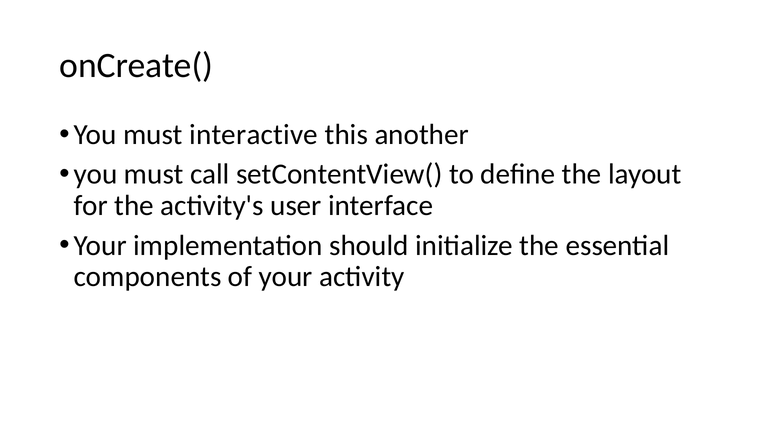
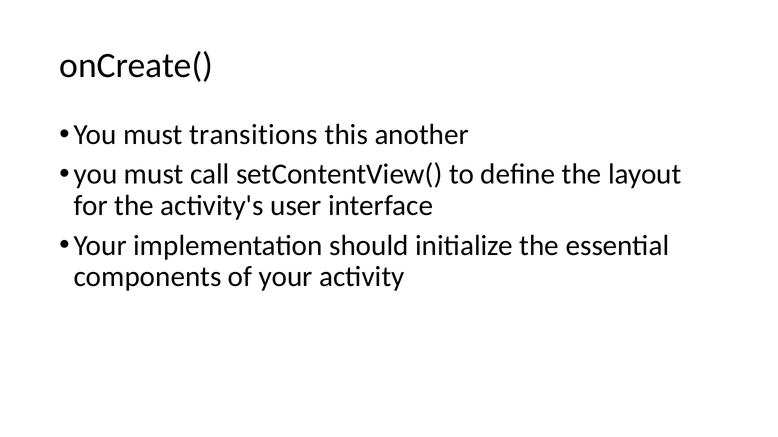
interactive: interactive -> transitions
